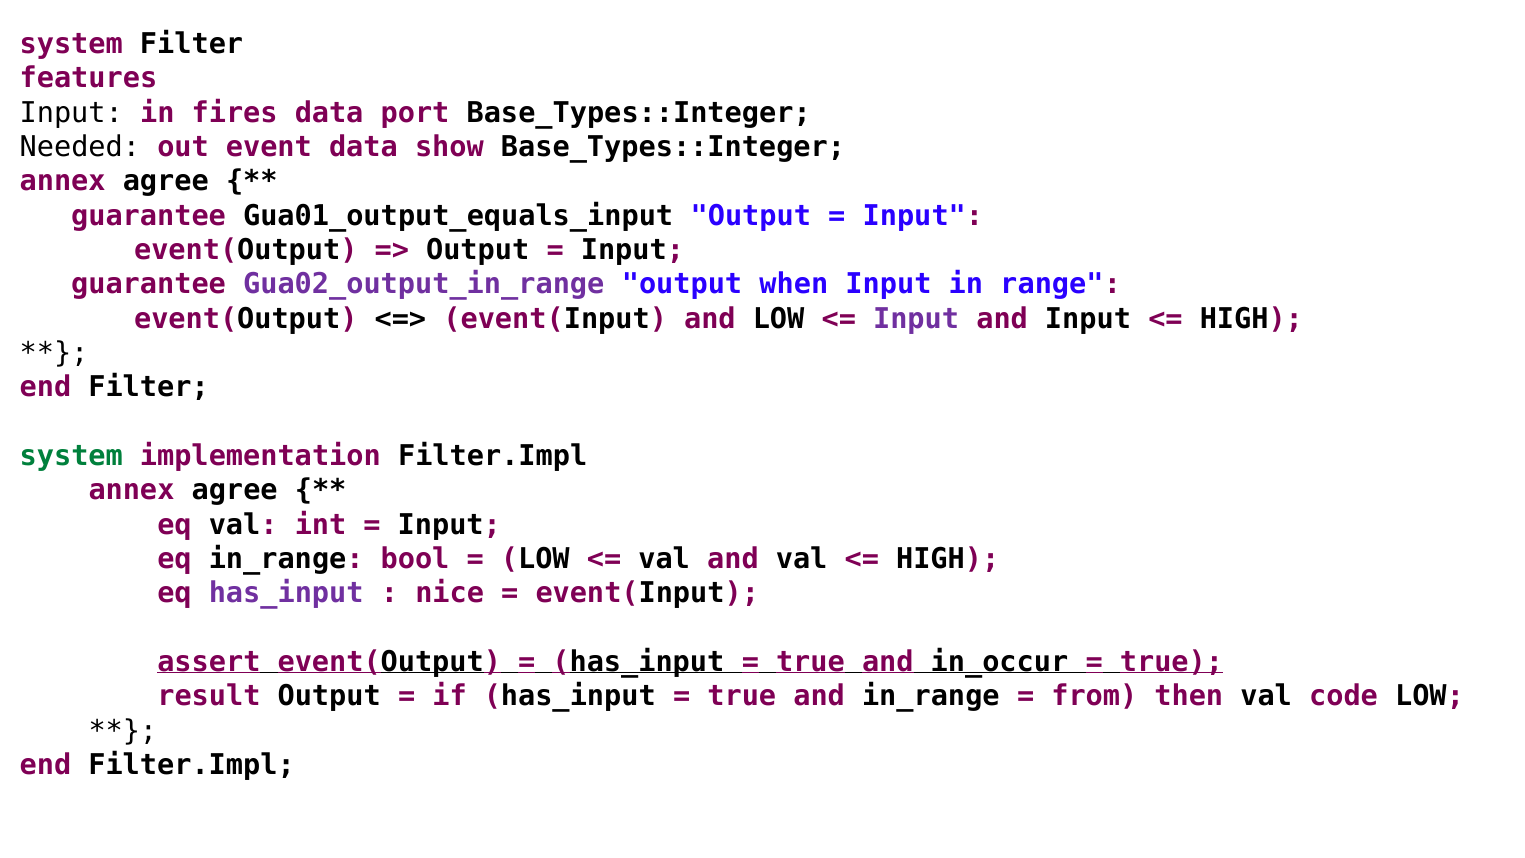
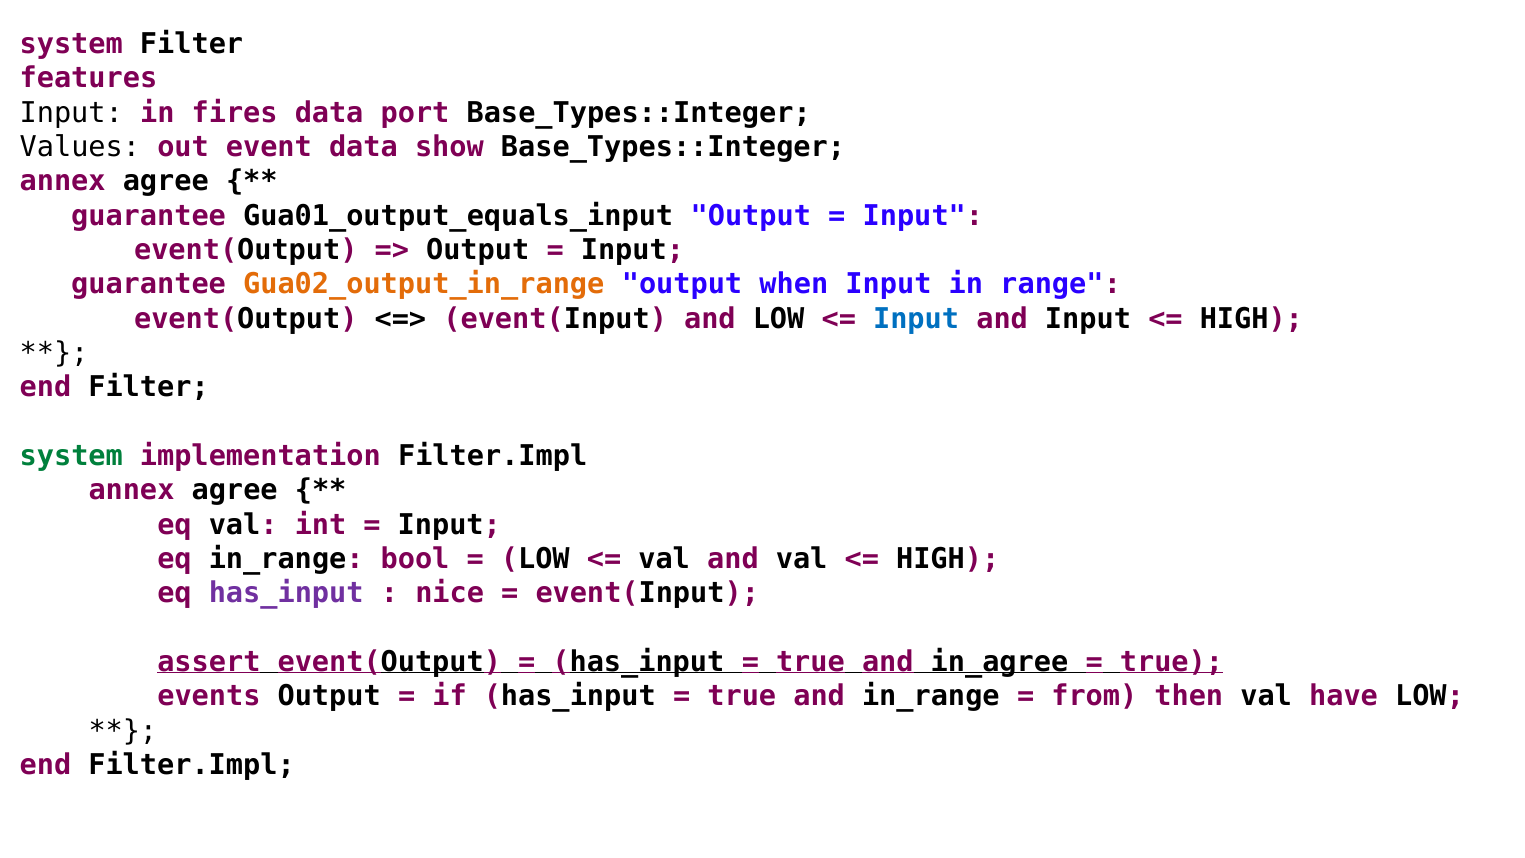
Needed: Needed -> Values
Gua02_output_in_range colour: purple -> orange
Input at (916, 319) colour: purple -> blue
in_occur: in_occur -> in_agree
result: result -> events
code: code -> have
